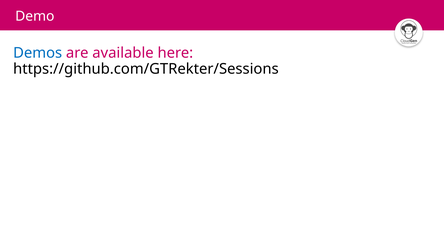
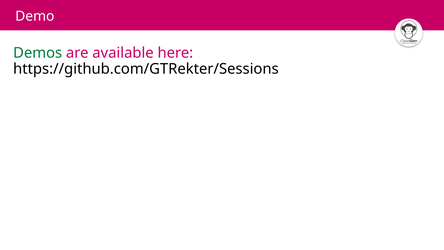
Demos colour: blue -> green
